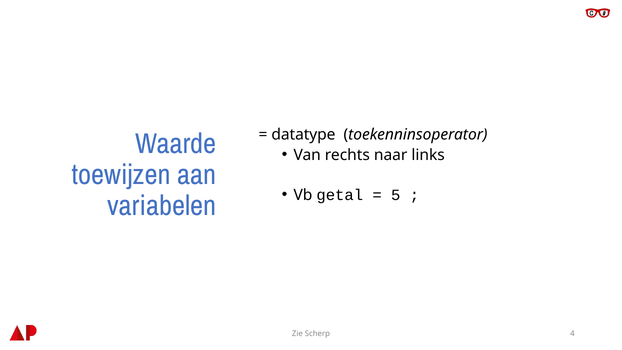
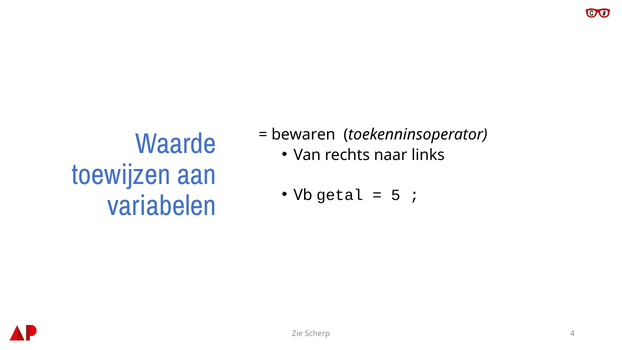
datatype: datatype -> bewaren
